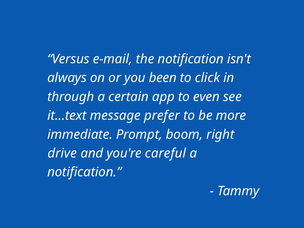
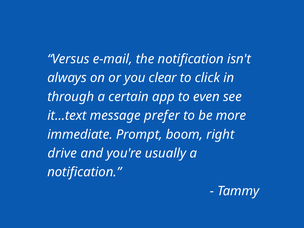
been: been -> clear
careful: careful -> usually
